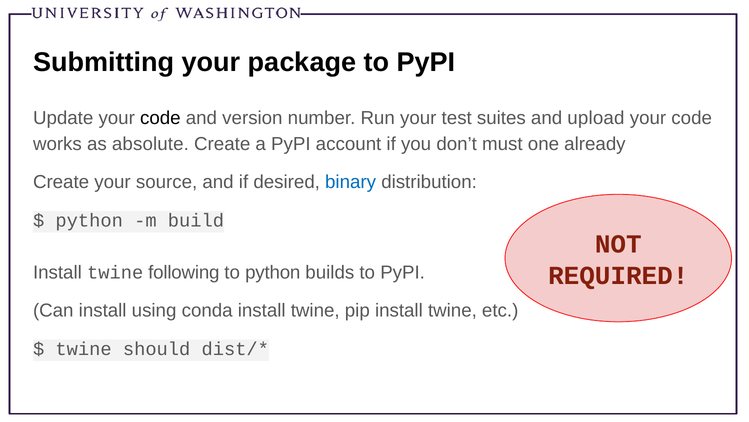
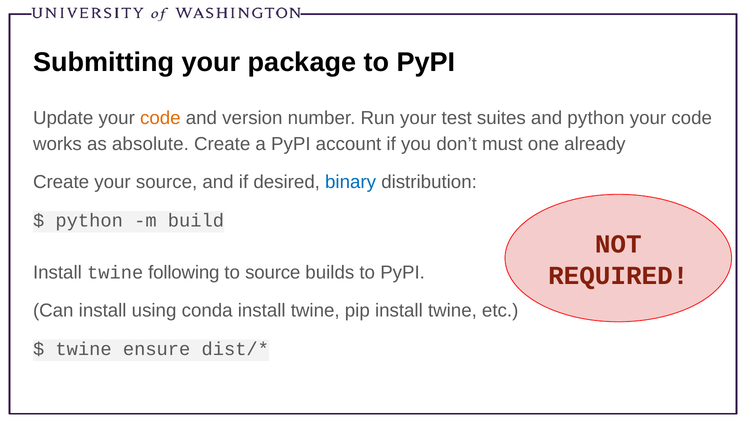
code at (160, 118) colour: black -> orange
and upload: upload -> python
to python: python -> source
should: should -> ensure
